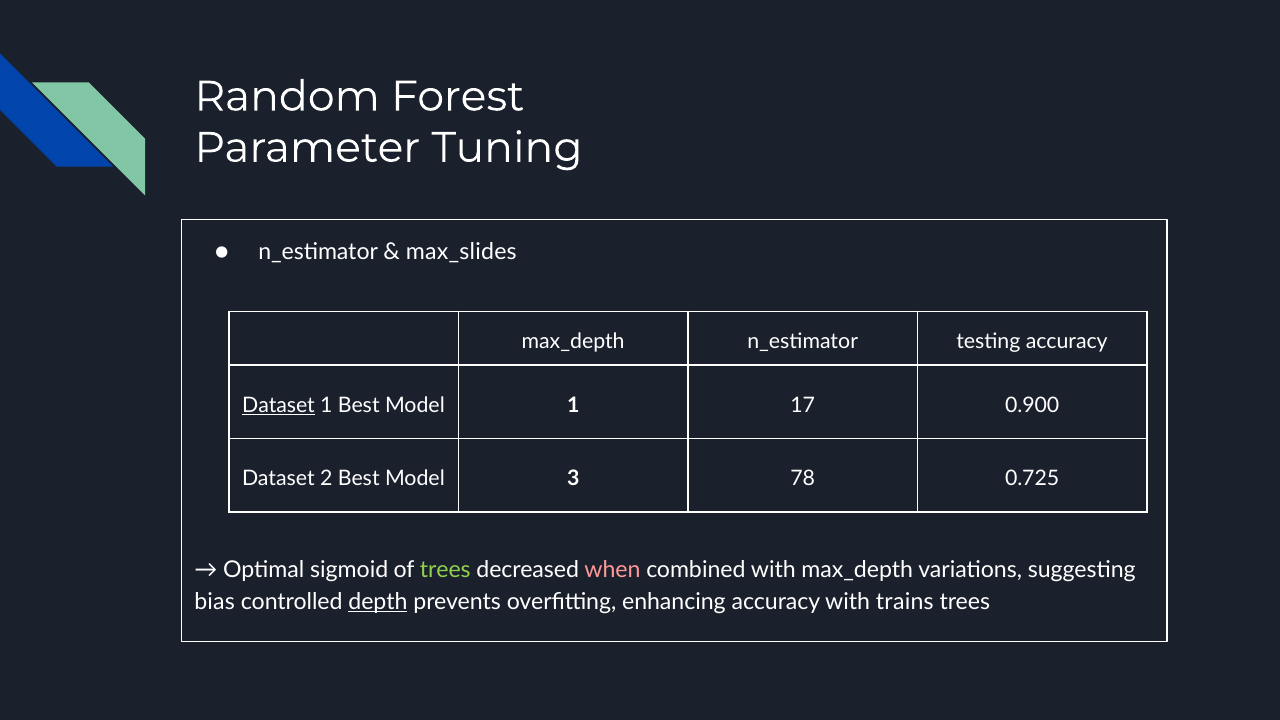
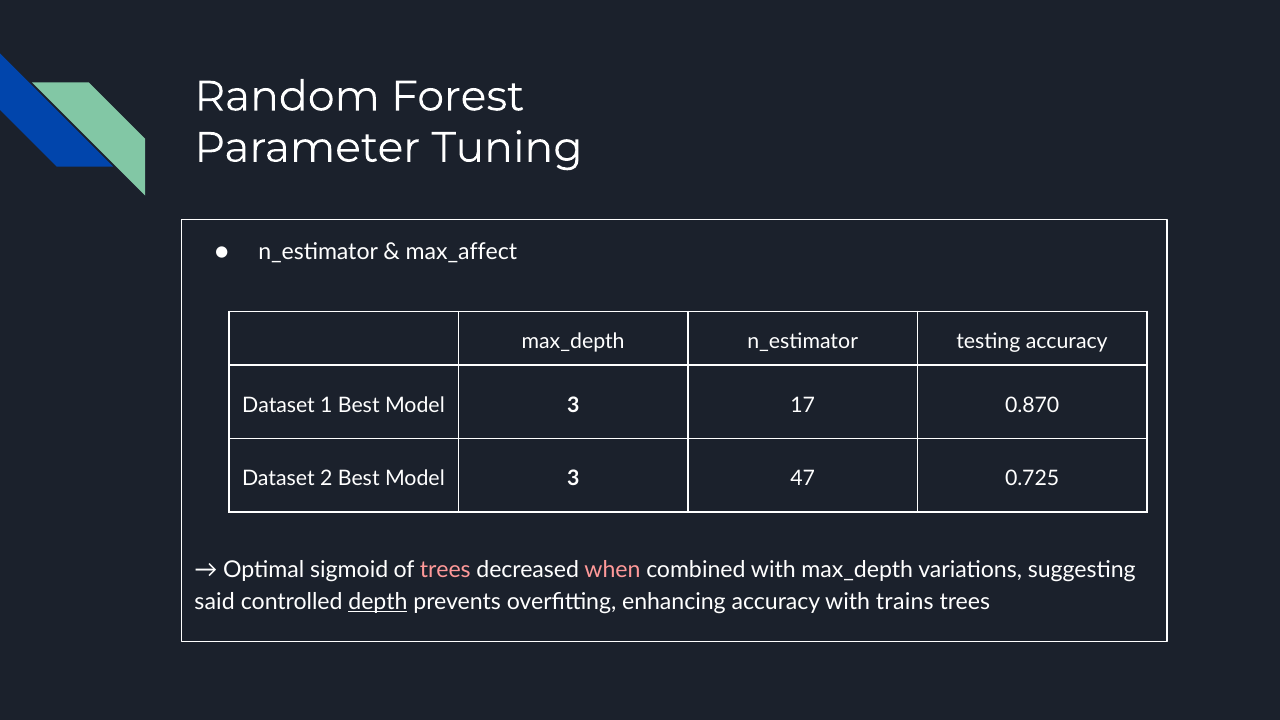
max_slides: max_slides -> max_affect
Dataset at (279, 405) underline: present -> none
1 Best Model 1: 1 -> 3
0.900: 0.900 -> 0.870
78: 78 -> 47
trees at (445, 570) colour: light green -> pink
bias: bias -> said
